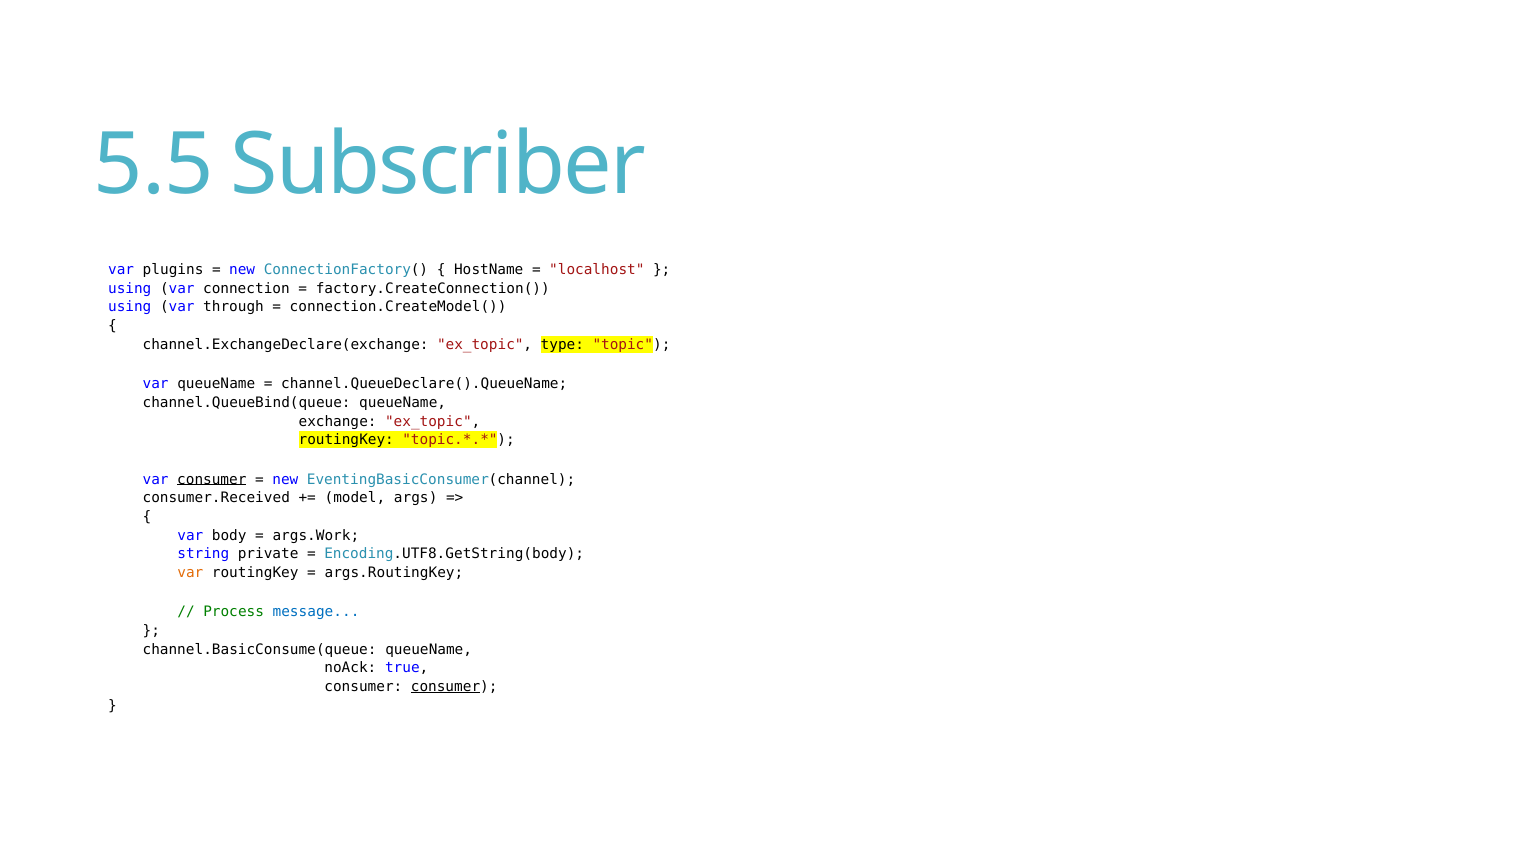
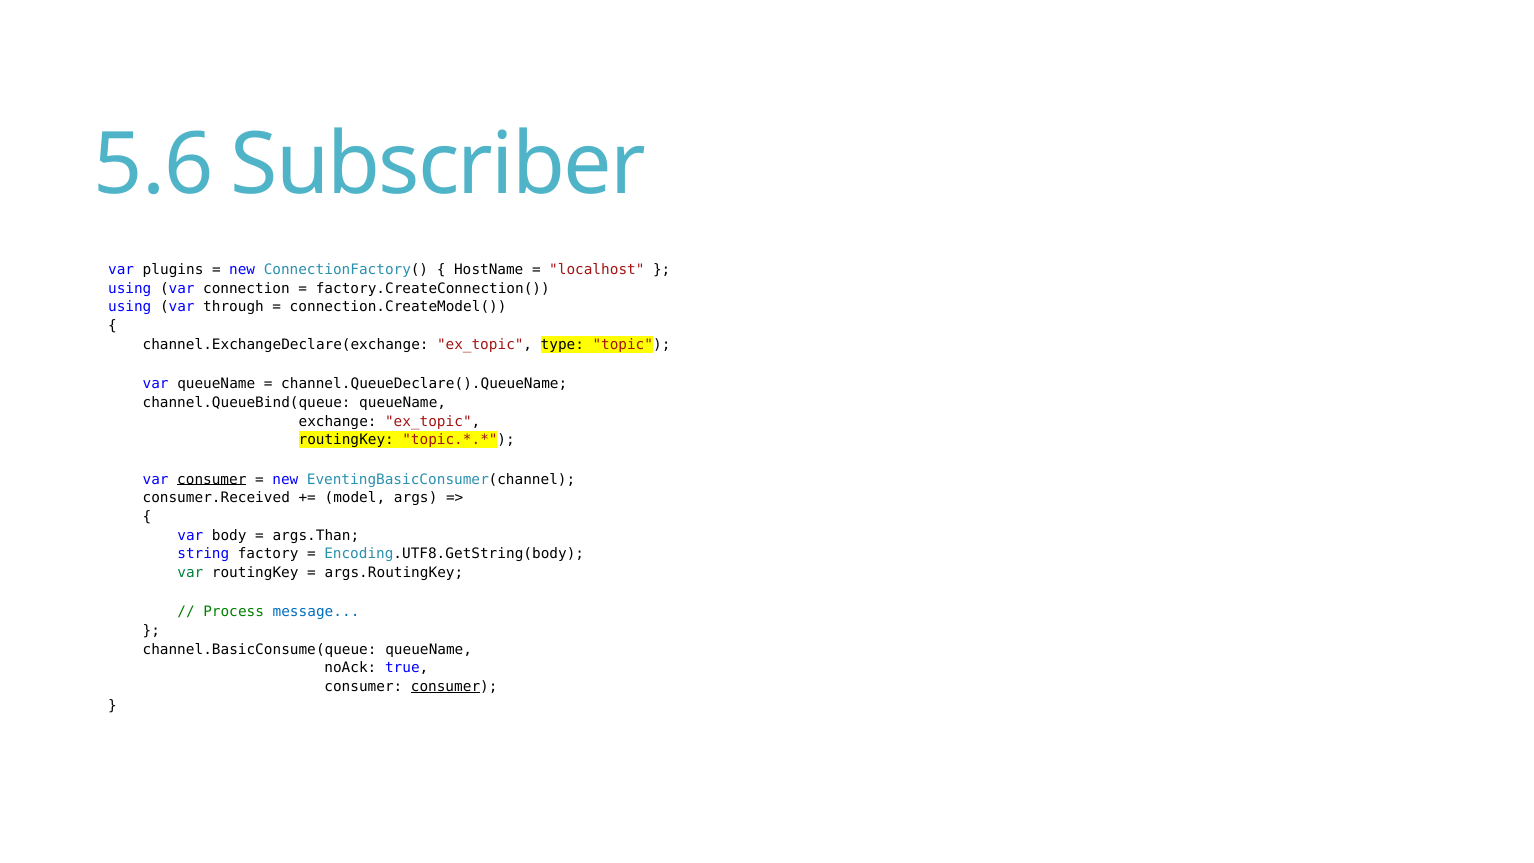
5.5: 5.5 -> 5.6
args.Work: args.Work -> args.Than
private: private -> factory
var at (190, 573) colour: orange -> green
